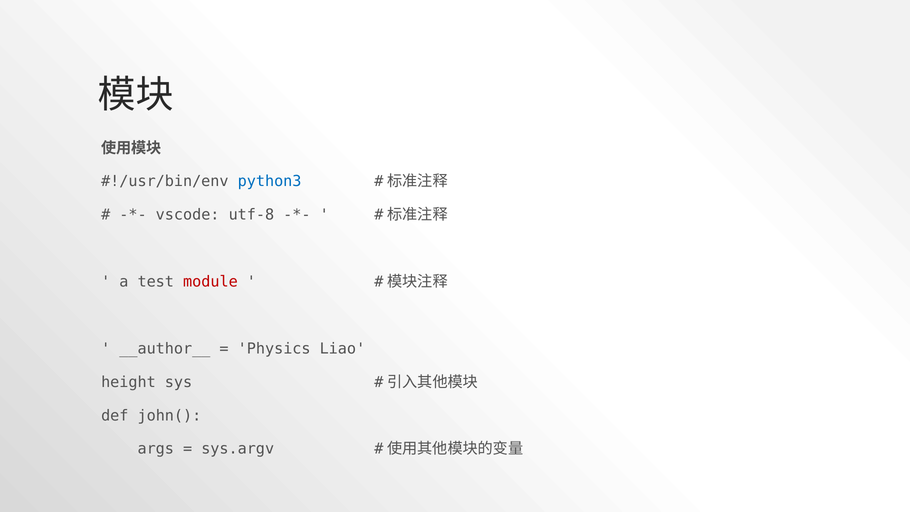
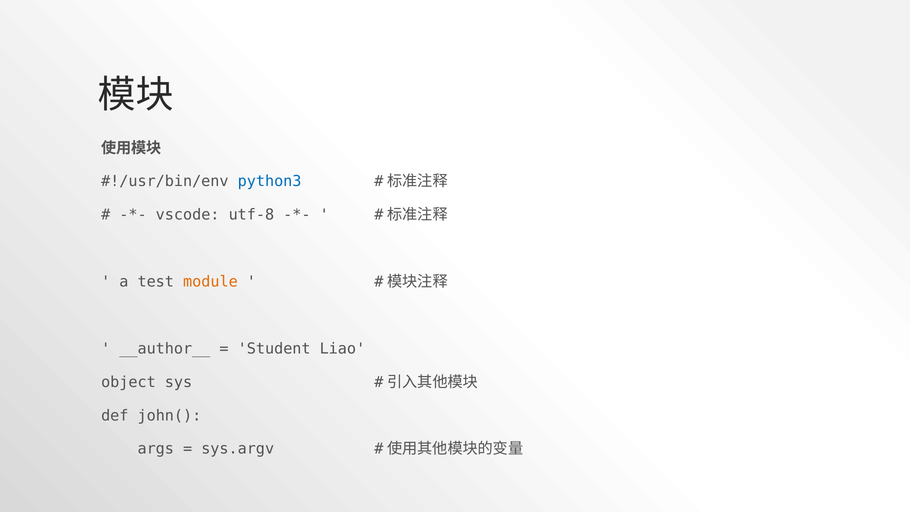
module colour: red -> orange
Physics: Physics -> Student
height: height -> object
